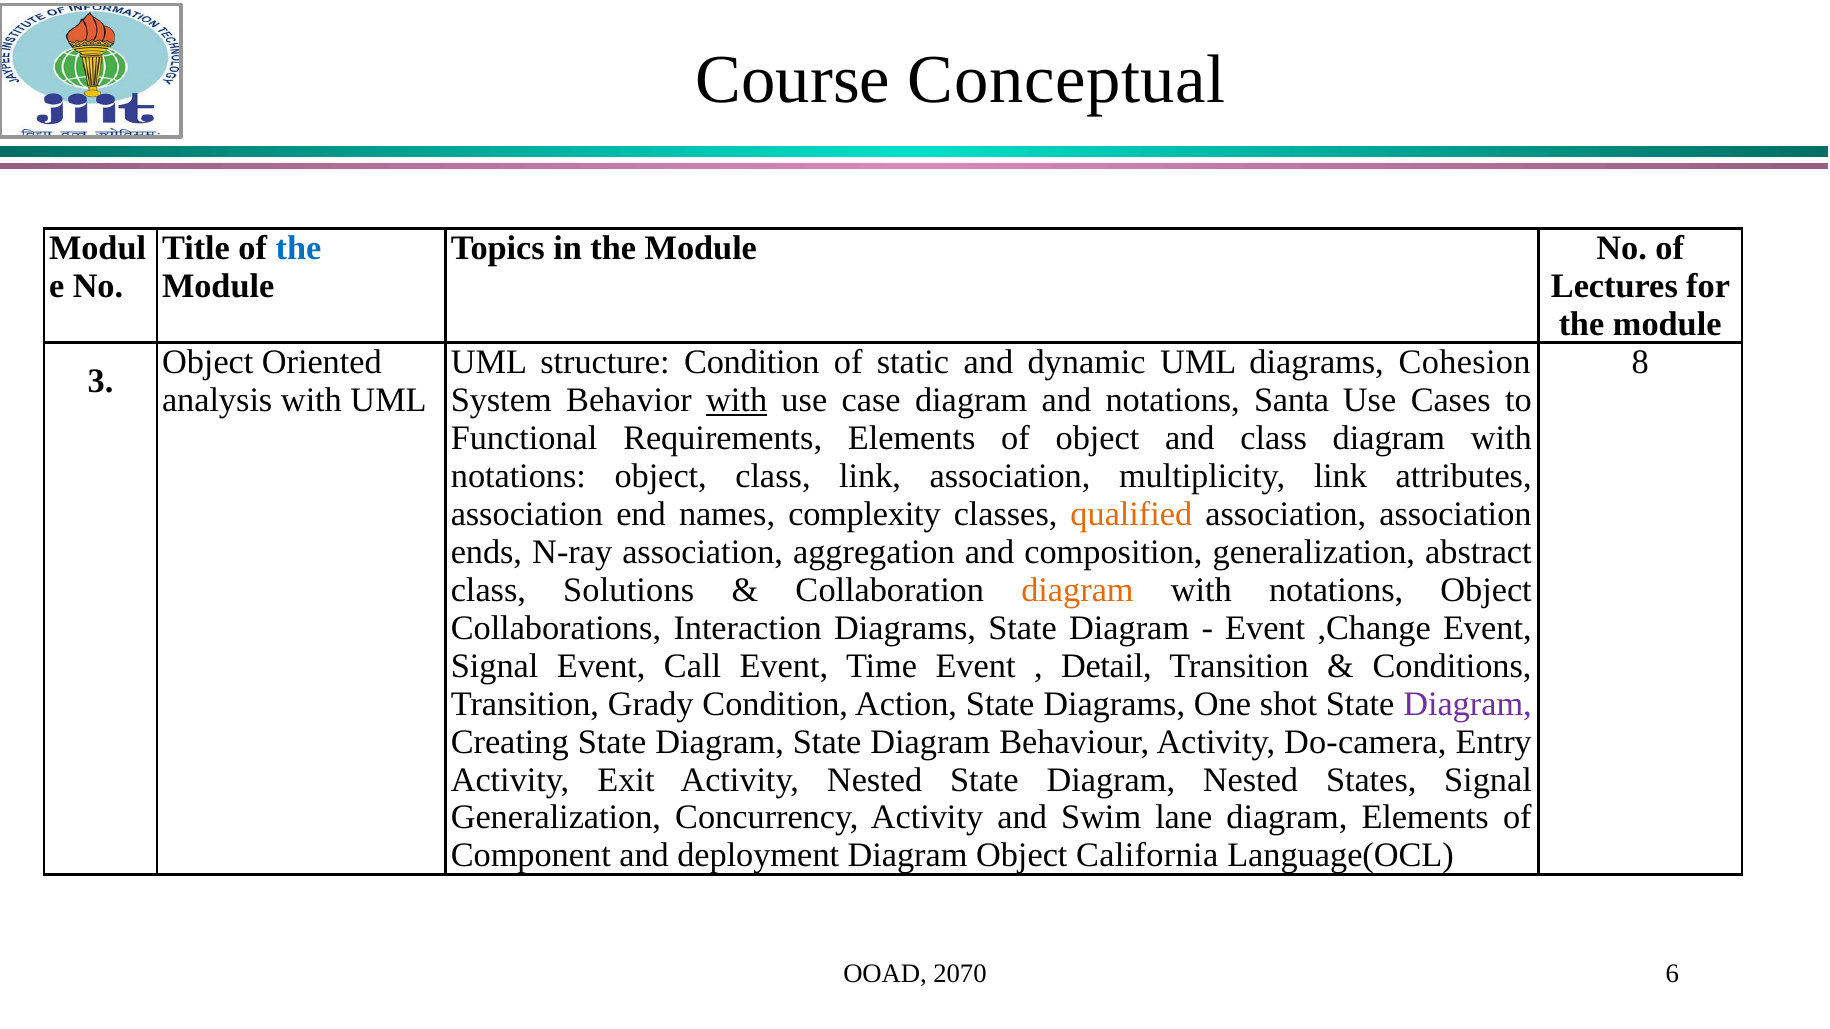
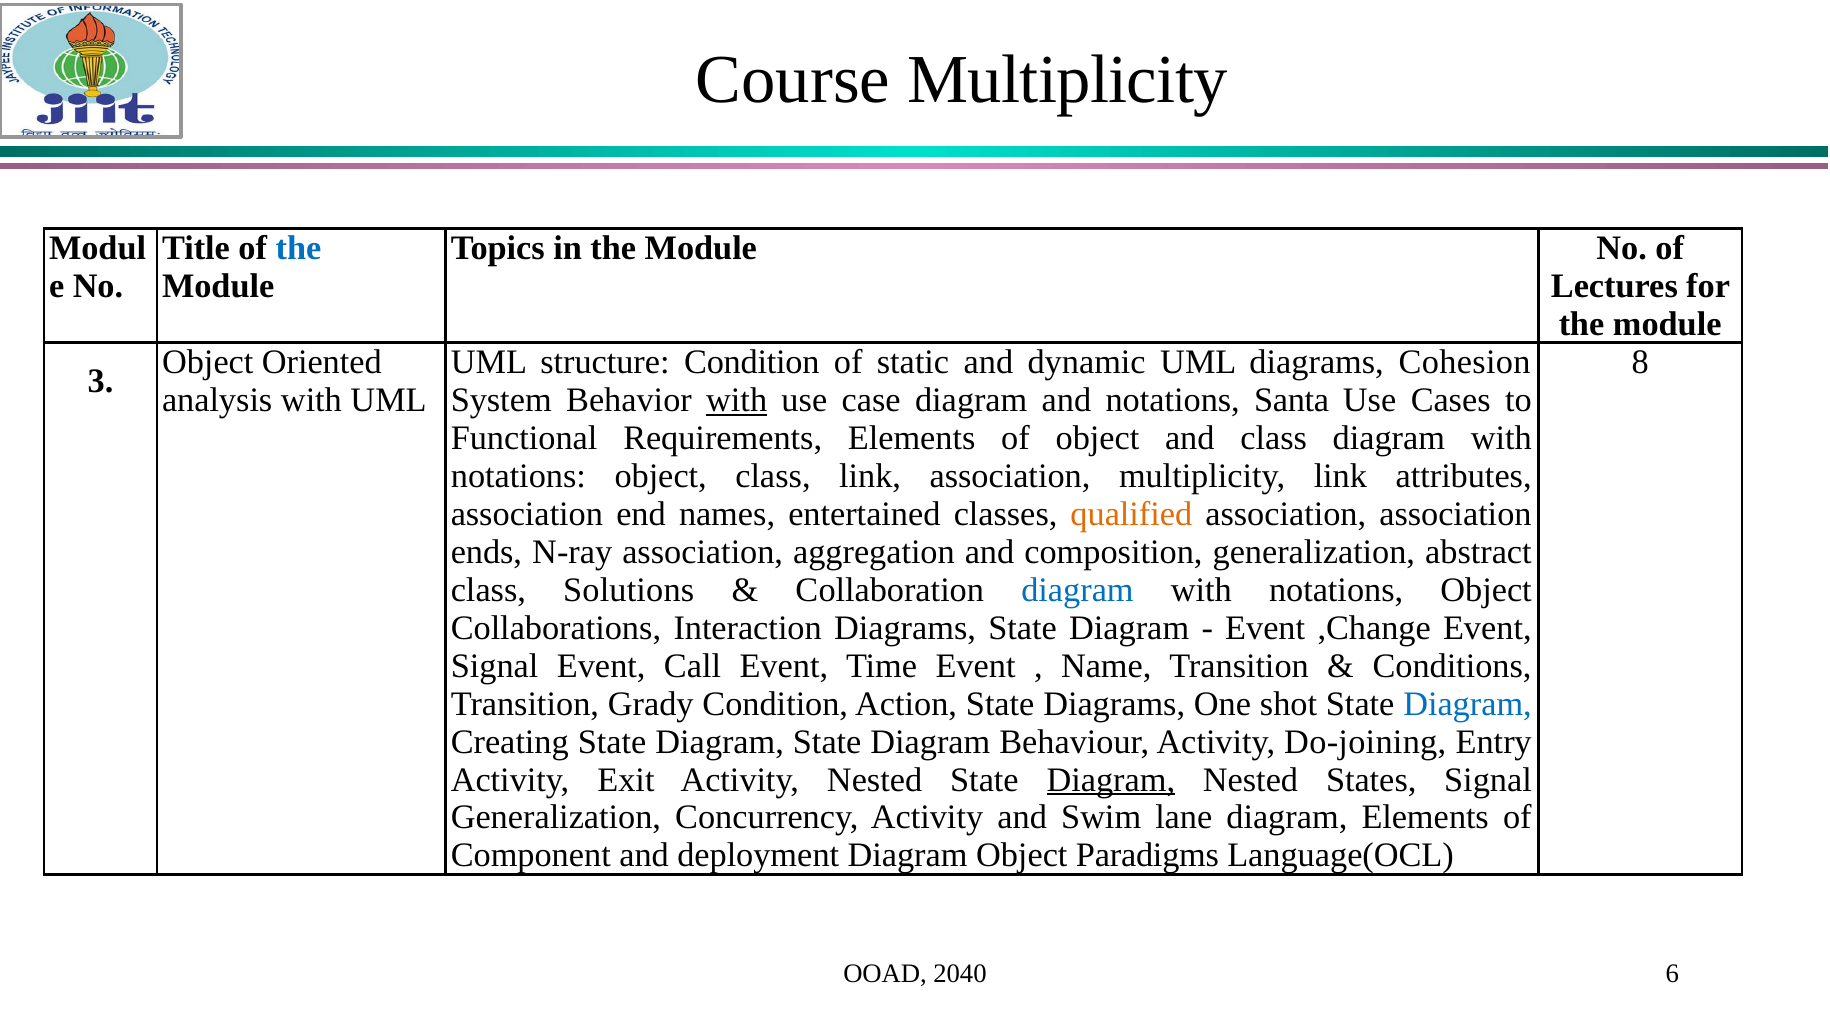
Course Conceptual: Conceptual -> Multiplicity
complexity: complexity -> entertained
diagram at (1077, 590) colour: orange -> blue
Detail: Detail -> Name
Diagram at (1468, 704) colour: purple -> blue
Do-camera: Do-camera -> Do-joining
Diagram at (1111, 780) underline: none -> present
California: California -> Paradigms
2070: 2070 -> 2040
